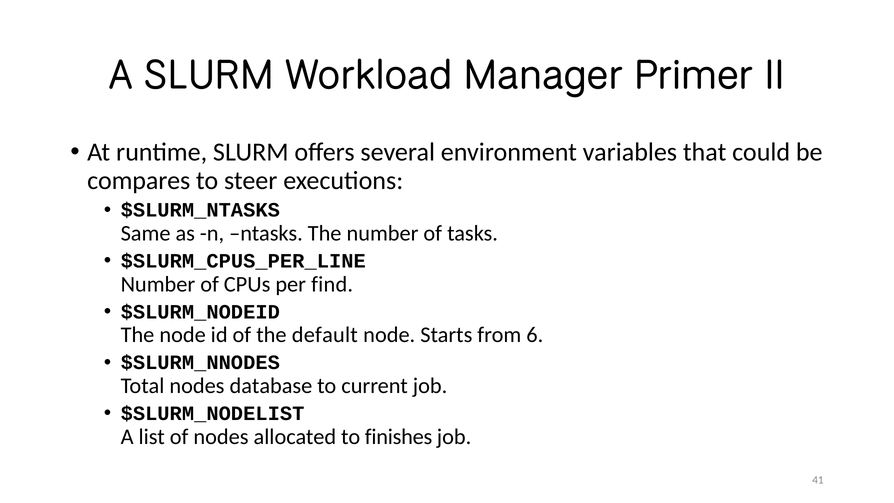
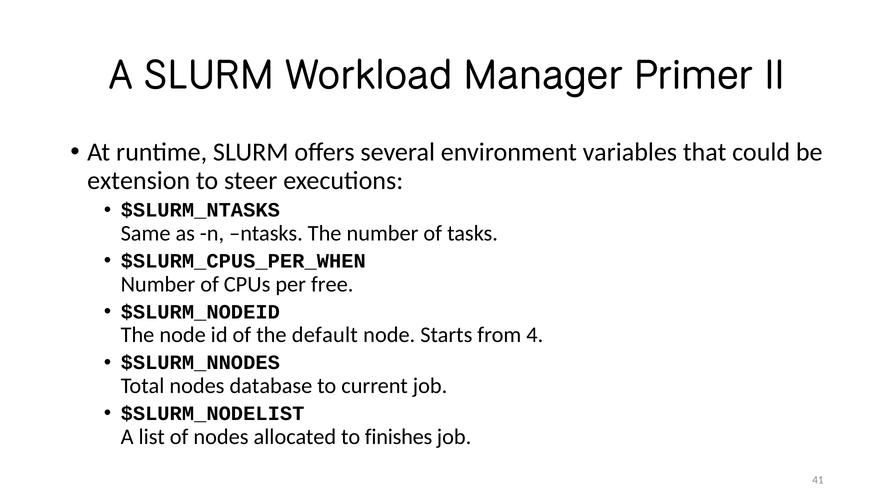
compares: compares -> extension
$SLURM_CPUS_PER_LINE: $SLURM_CPUS_PER_LINE -> $SLURM_CPUS_PER_WHEN
find: find -> free
6: 6 -> 4
